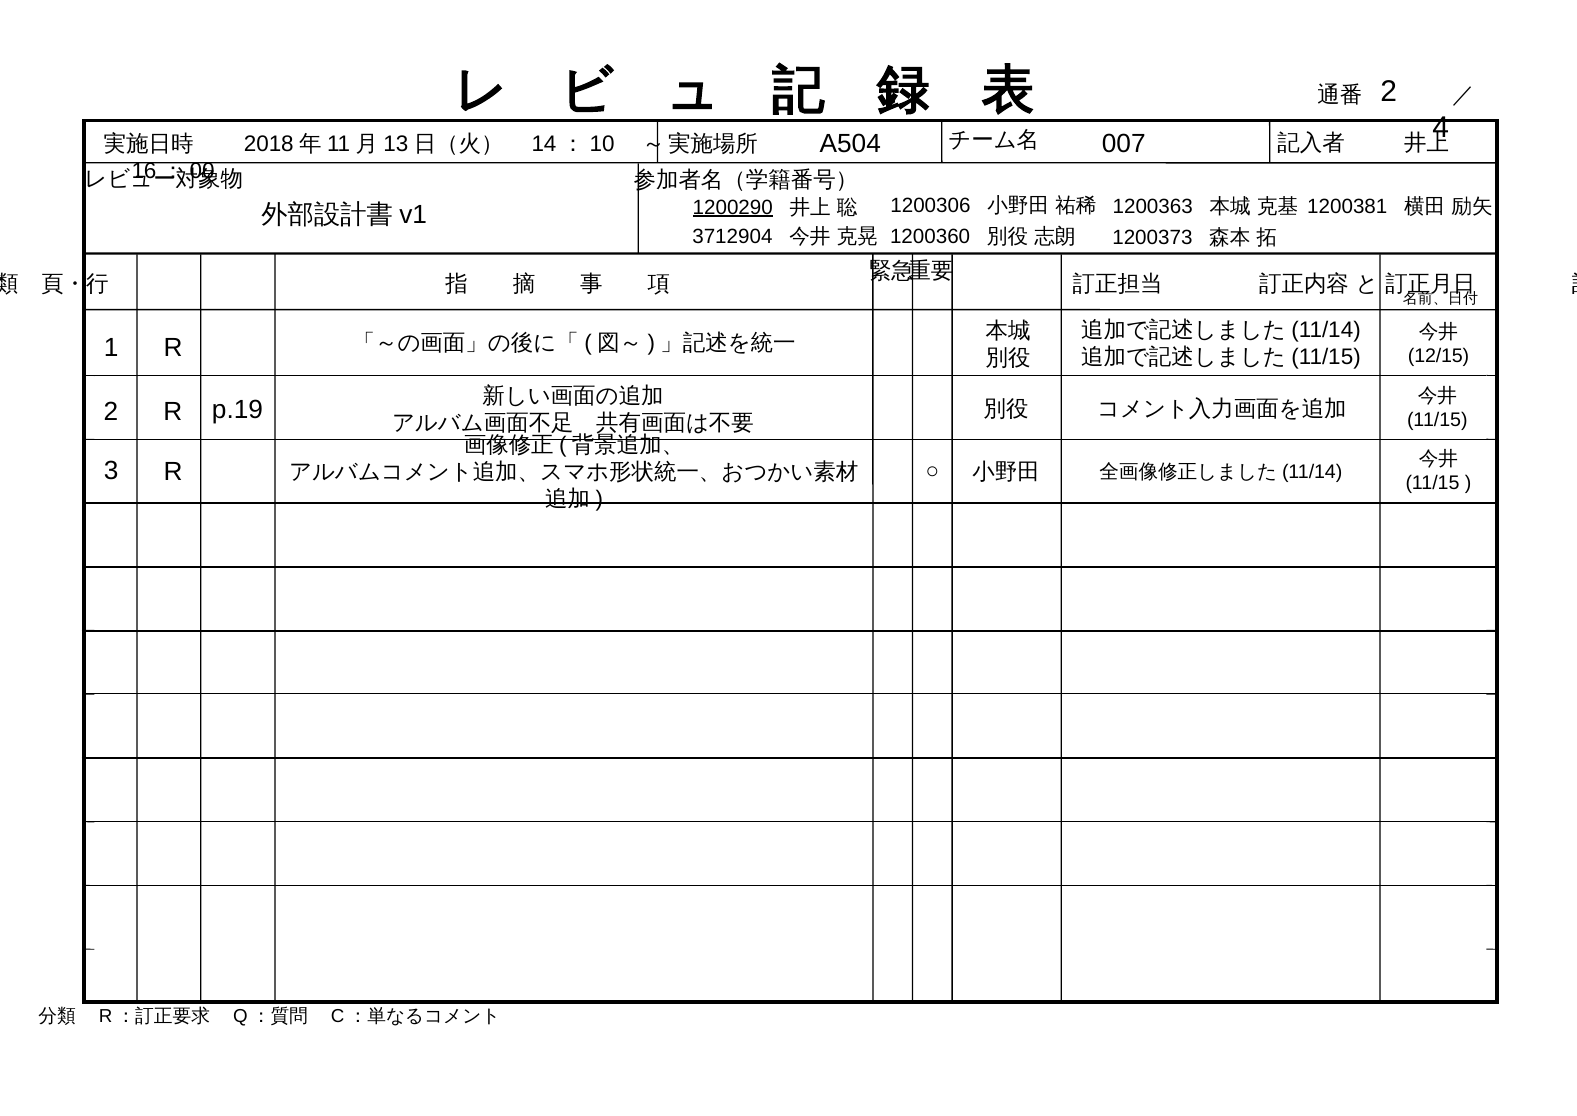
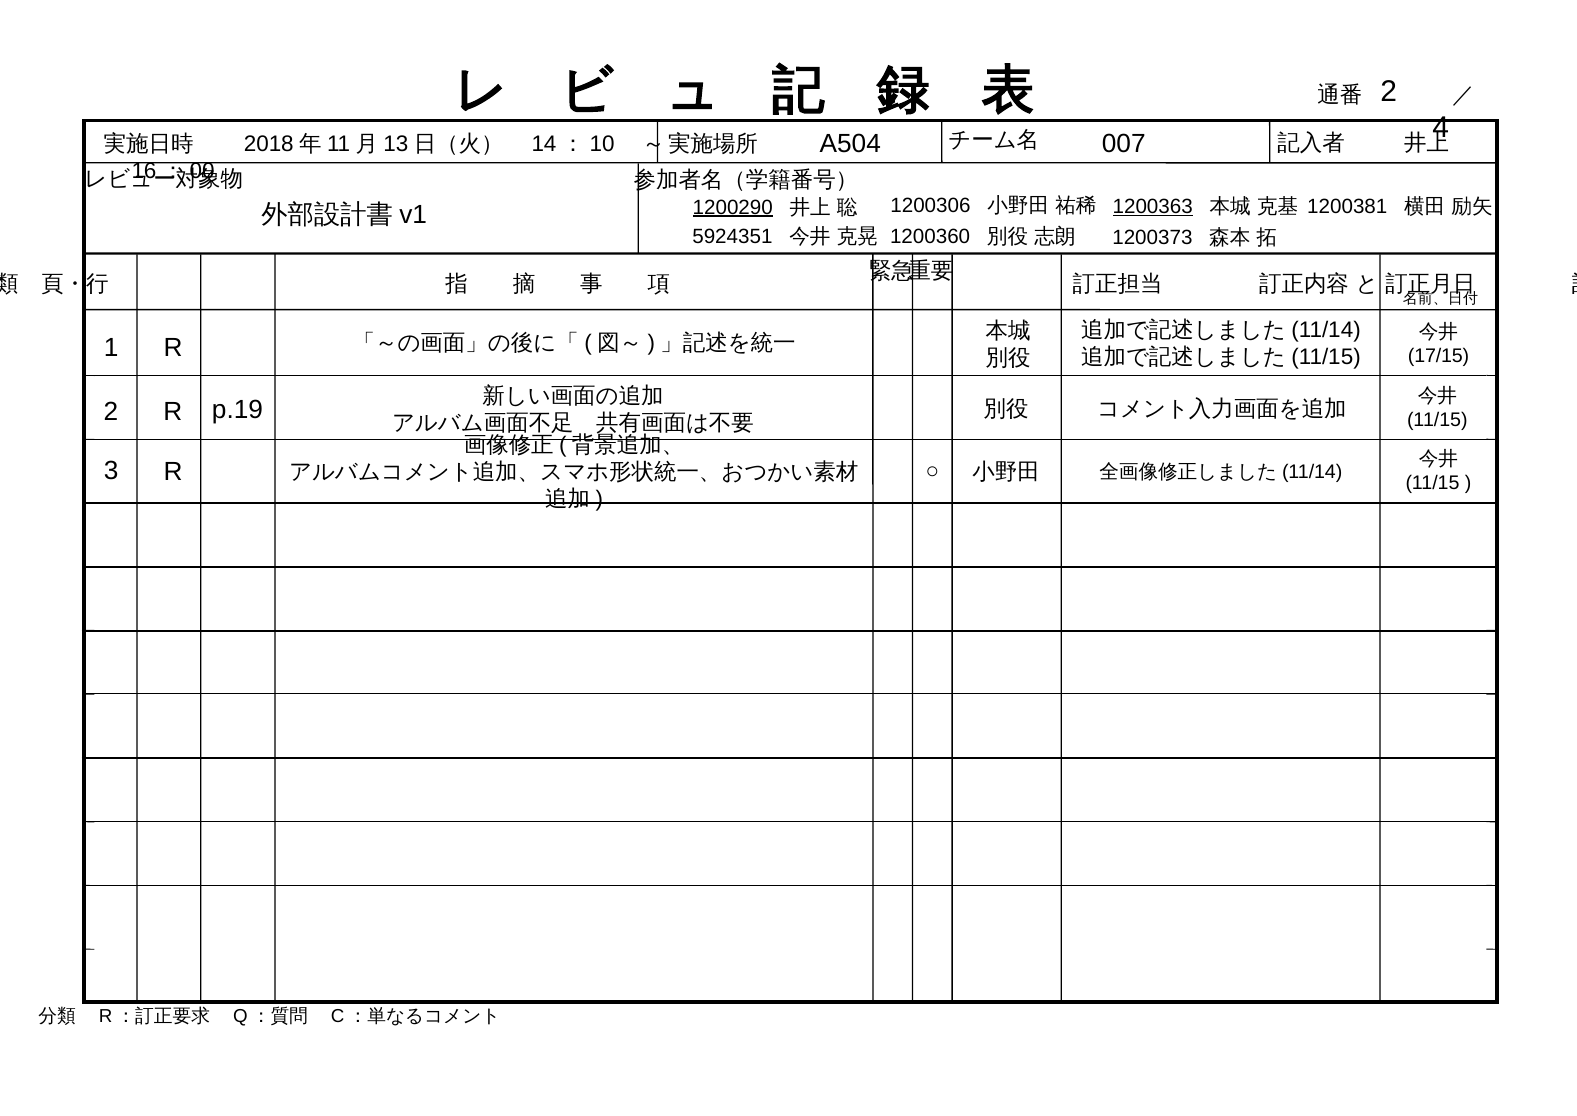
1200363 underline: none -> present
3712904: 3712904 -> 5924351
12/15: 12/15 -> 17/15
